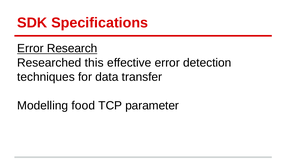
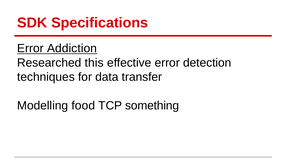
Research: Research -> Addiction
parameter: parameter -> something
